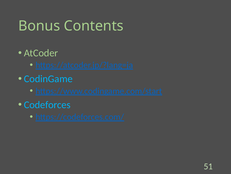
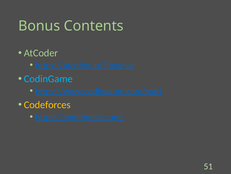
Codeforces colour: light blue -> yellow
